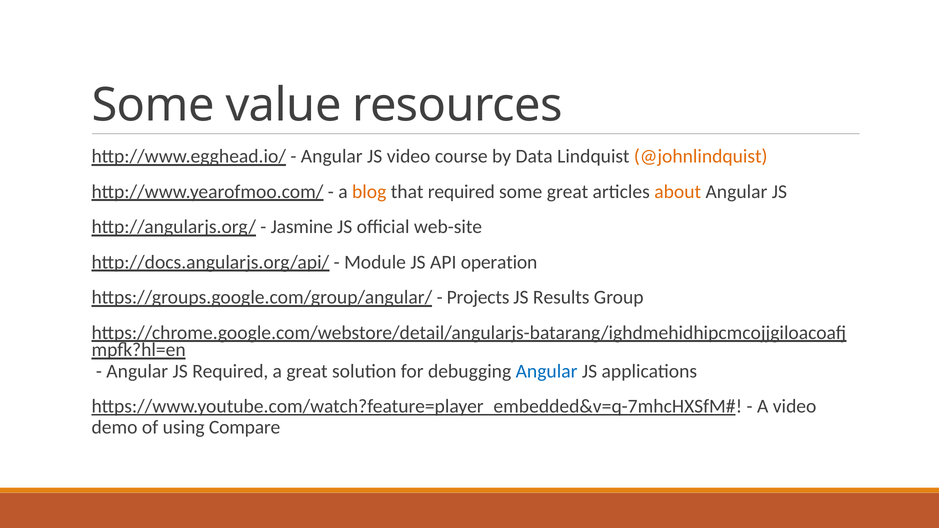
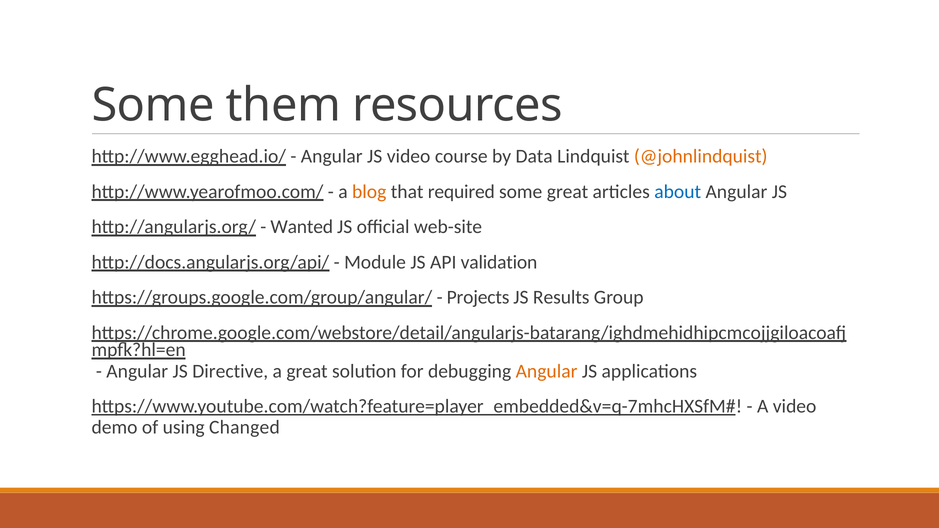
value: value -> them
about colour: orange -> blue
Jasmine: Jasmine -> Wanted
operation: operation -> validation
JS Required: Required -> Directive
Angular at (547, 371) colour: blue -> orange
Compare: Compare -> Changed
